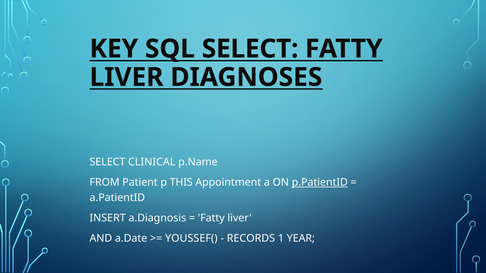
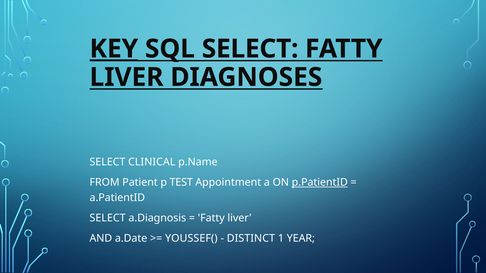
KEY underline: none -> present
THIS: THIS -> TEST
INSERT at (108, 218): INSERT -> SELECT
RECORDS: RECORDS -> DISTINCT
